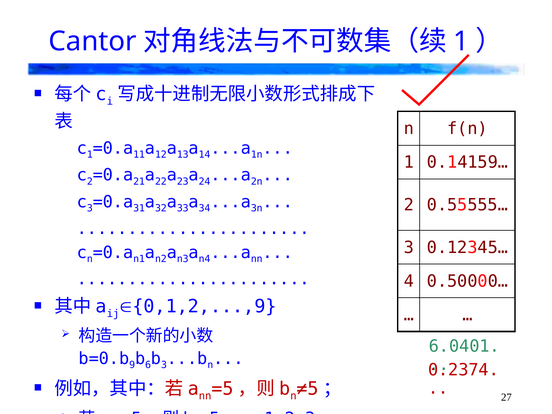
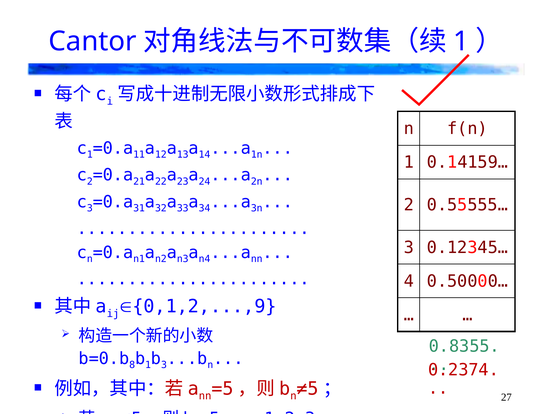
6.0401: 6.0401 -> 0.8355
9: 9 -> 8
6 at (148, 365): 6 -> 1
